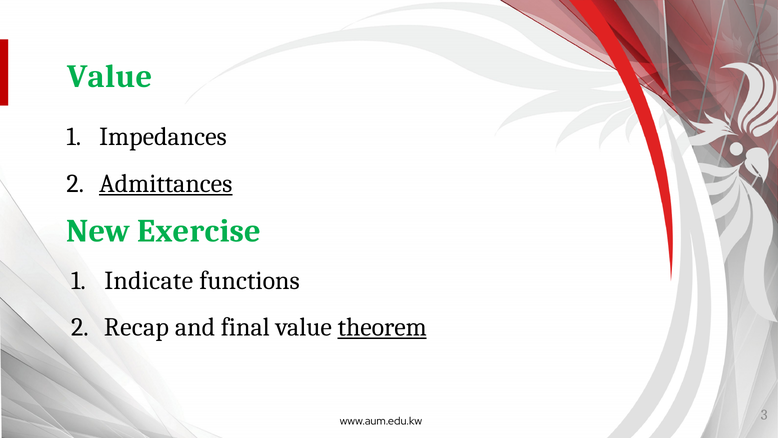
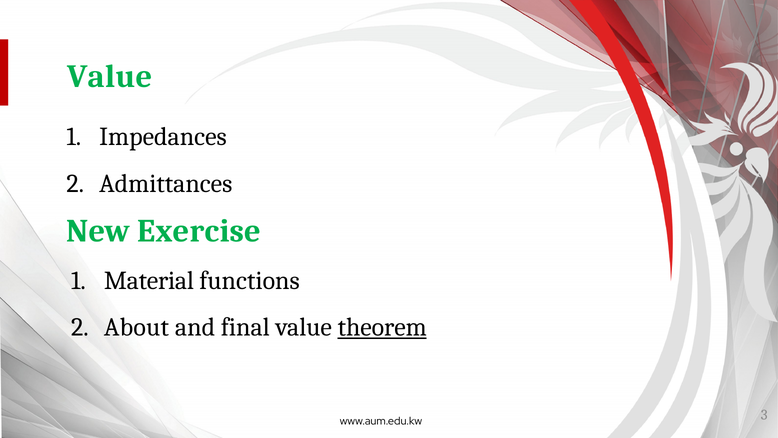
Admittances underline: present -> none
Indicate: Indicate -> Material
Recap: Recap -> About
